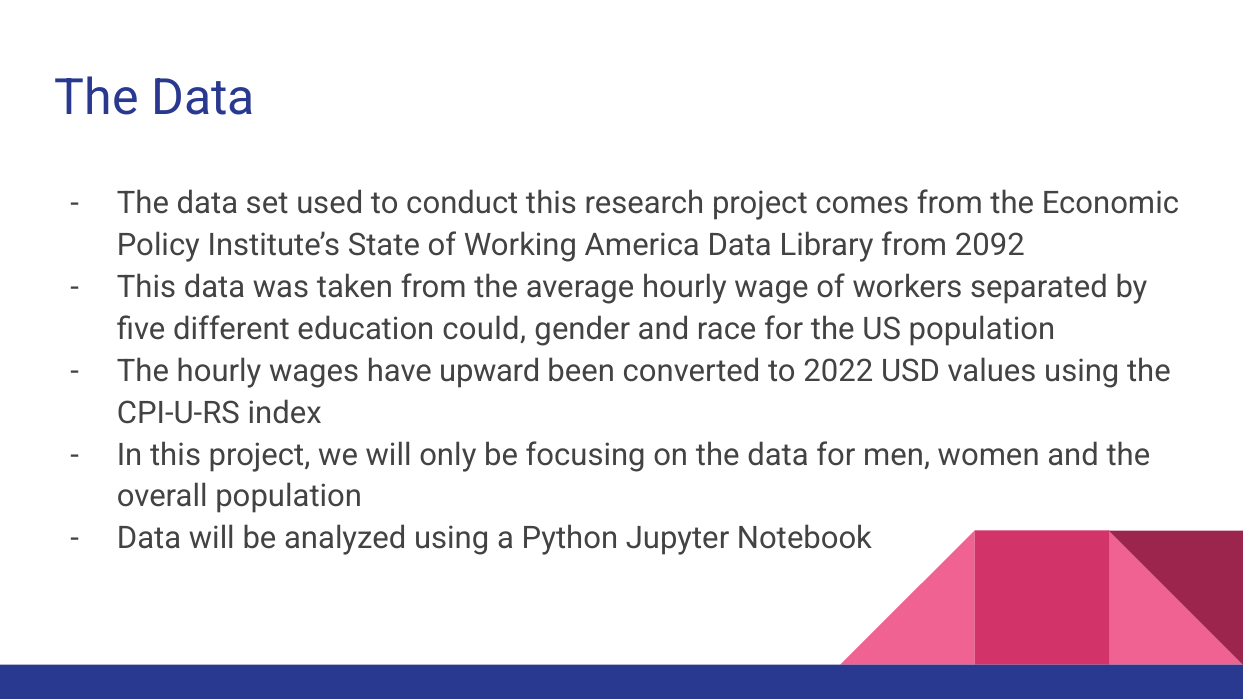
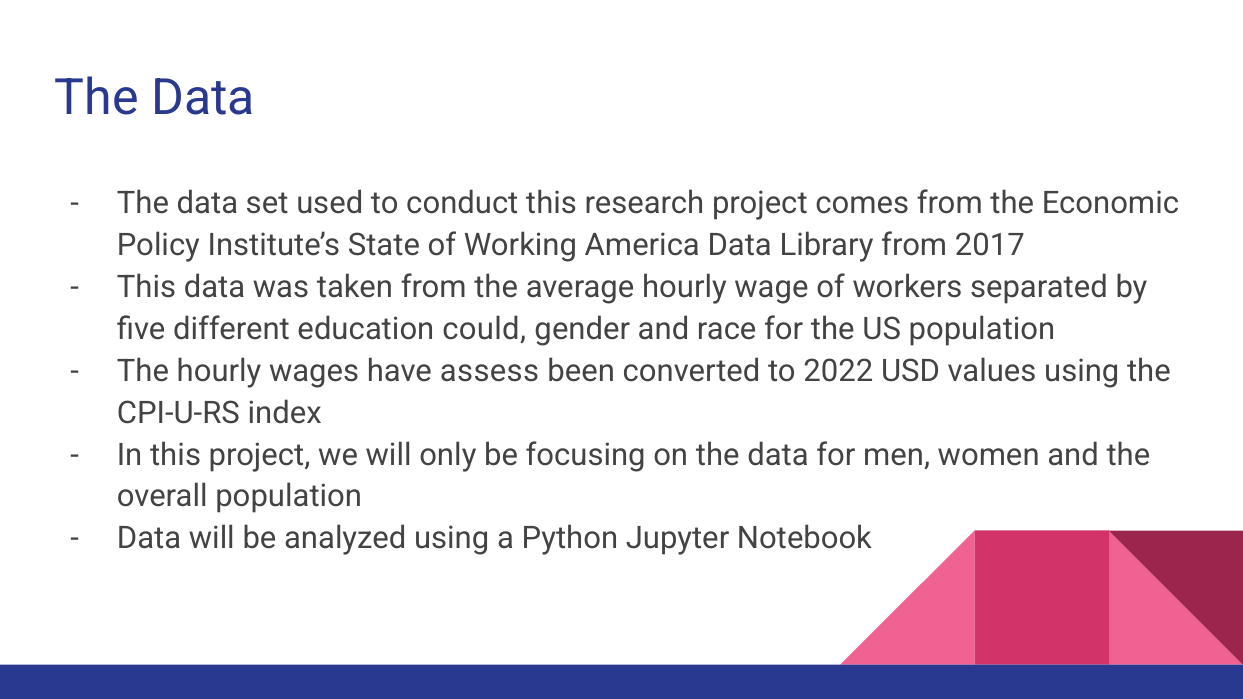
2092: 2092 -> 2017
upward: upward -> assess
